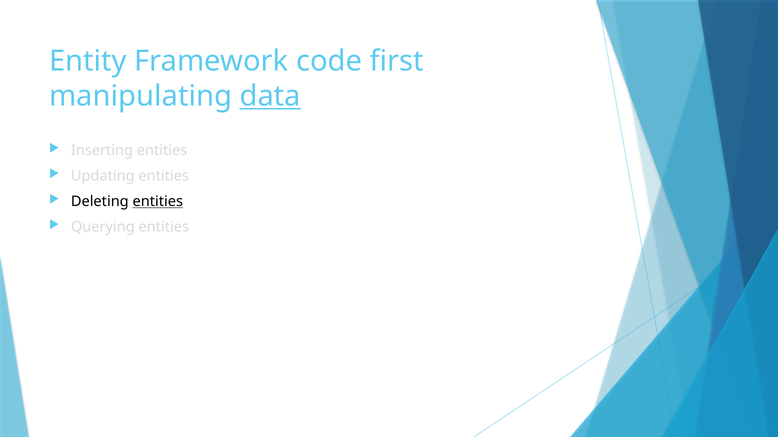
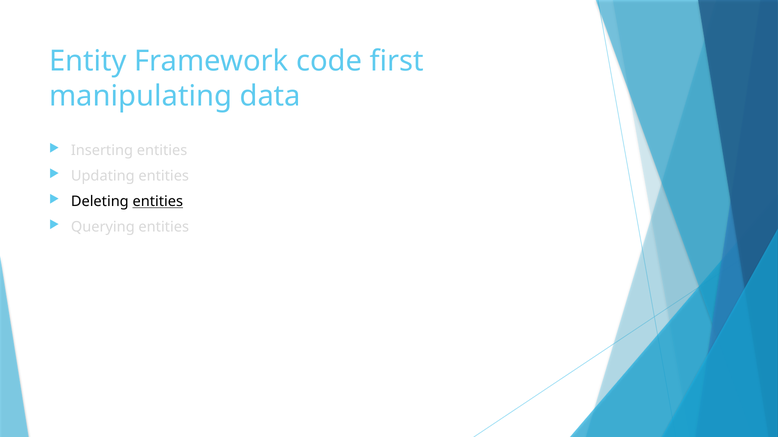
data underline: present -> none
